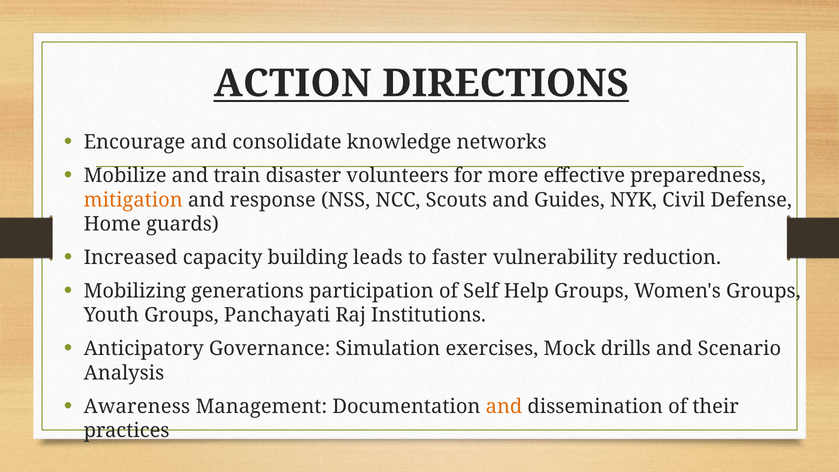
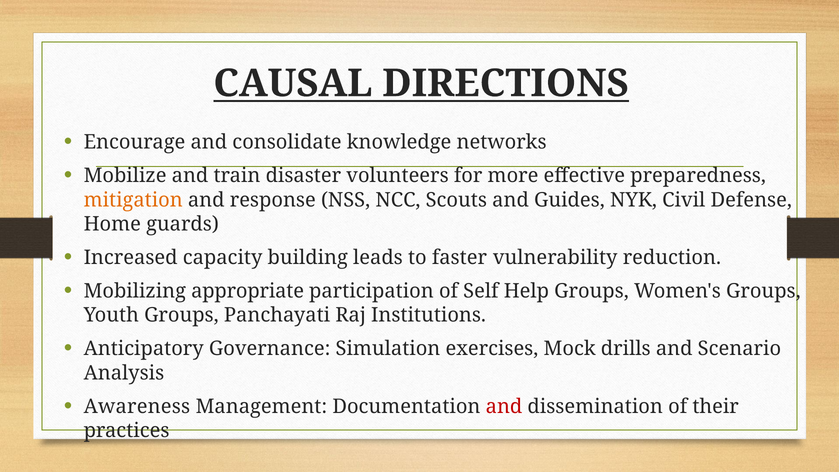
ACTION: ACTION -> CAUSAL
generations: generations -> appropriate
and at (504, 406) colour: orange -> red
